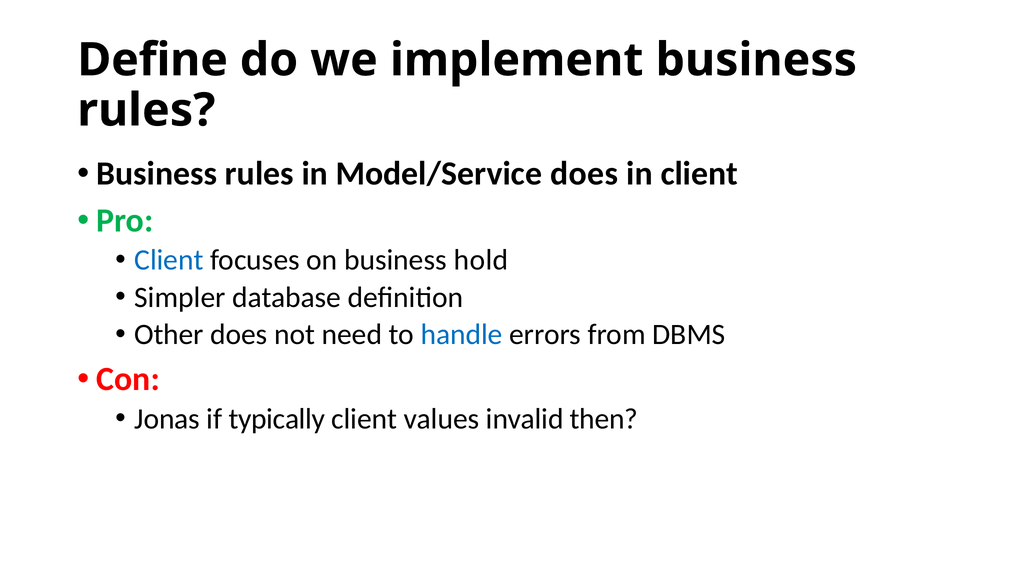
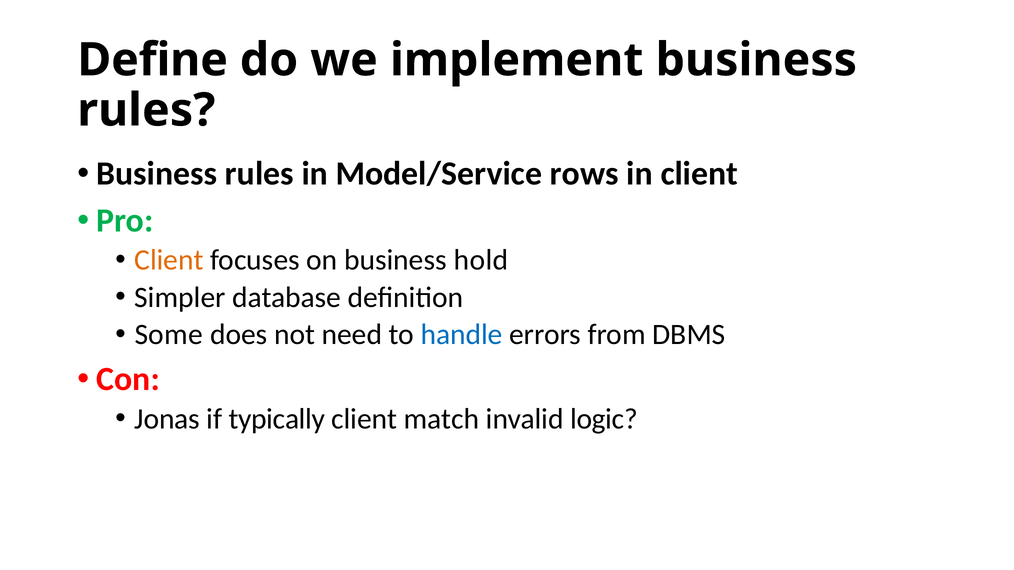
Model/Service does: does -> rows
Client at (169, 260) colour: blue -> orange
Other: Other -> Some
values: values -> match
then: then -> logic
